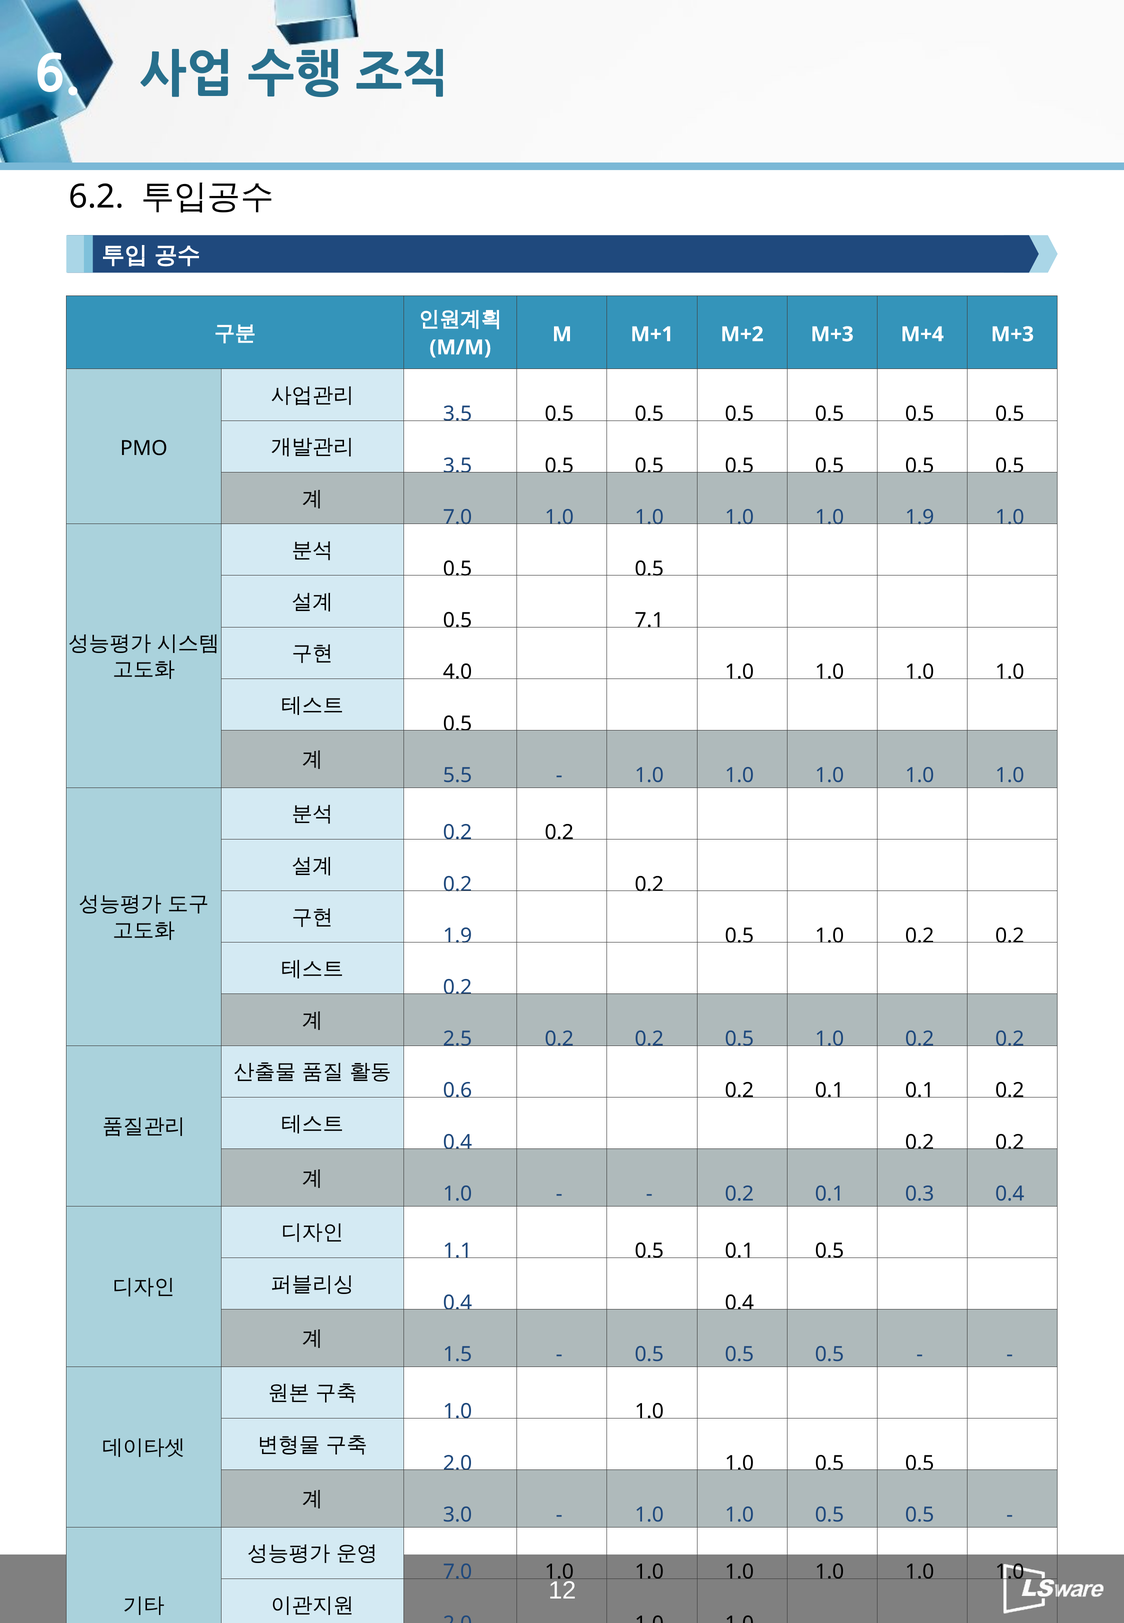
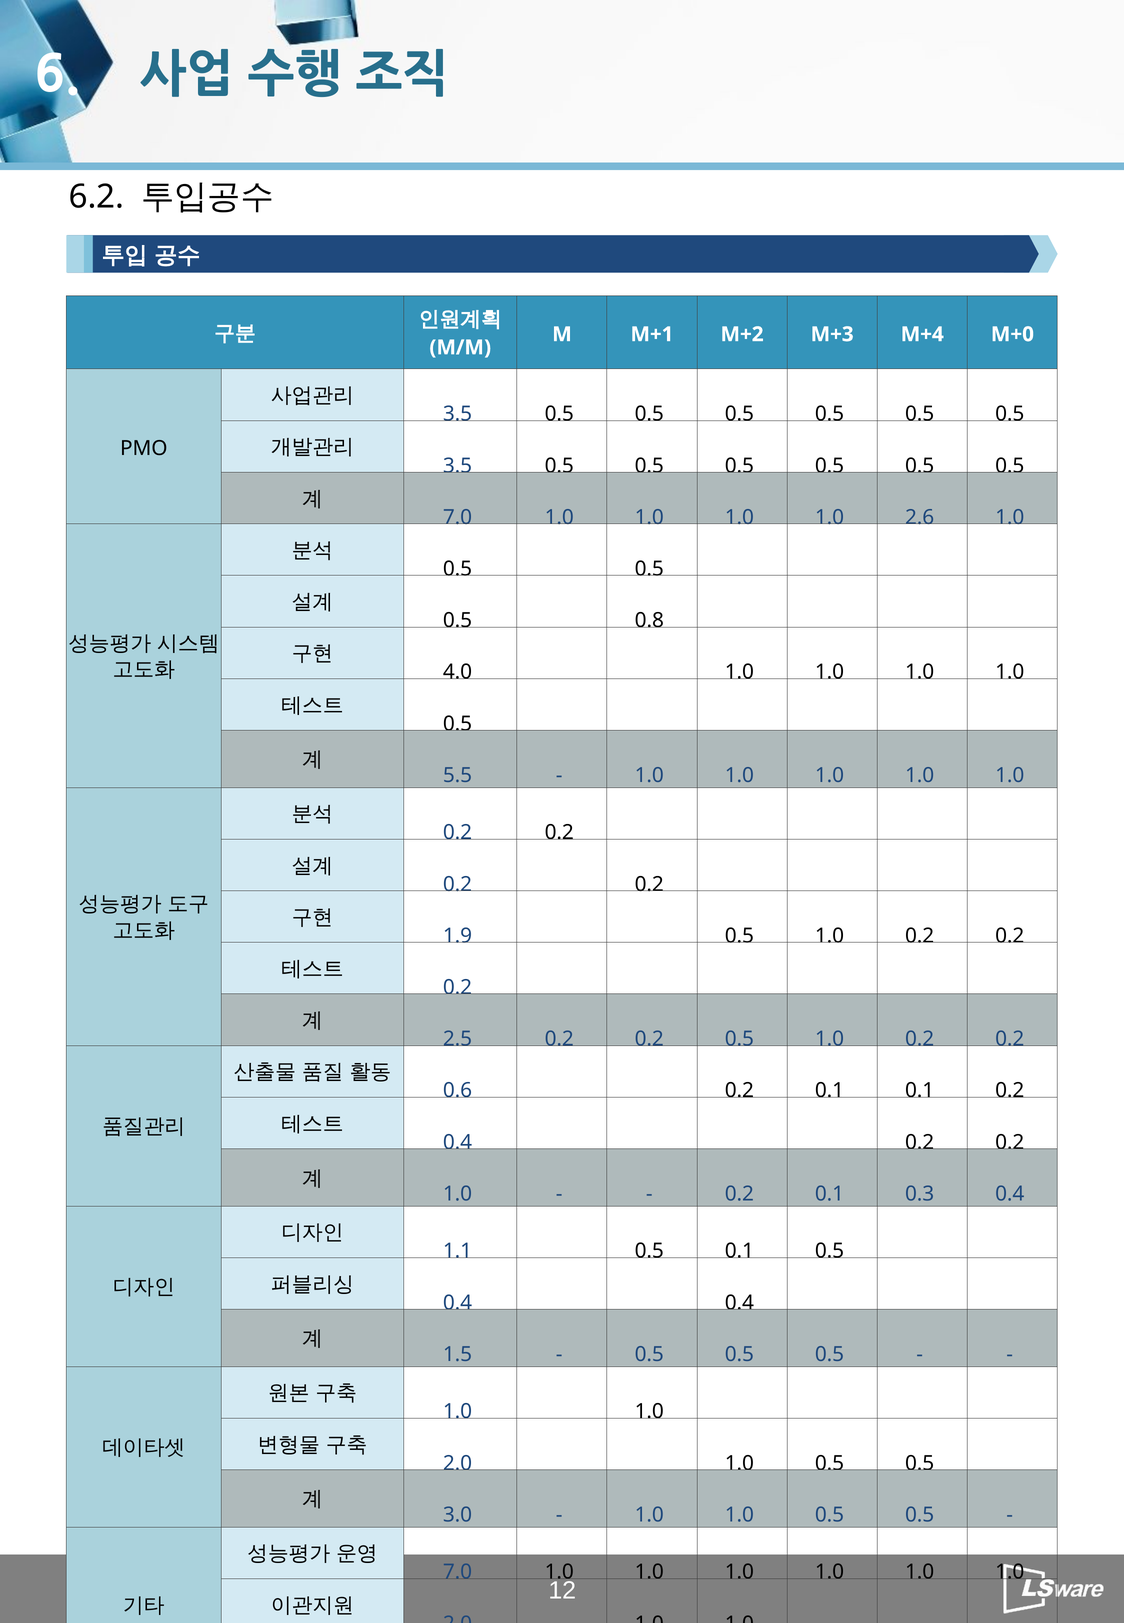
M+4 M+3: M+3 -> M+0
1.0 1.9: 1.9 -> 2.6
7.1: 7.1 -> 0.8
